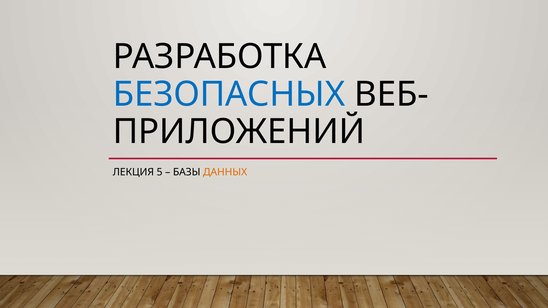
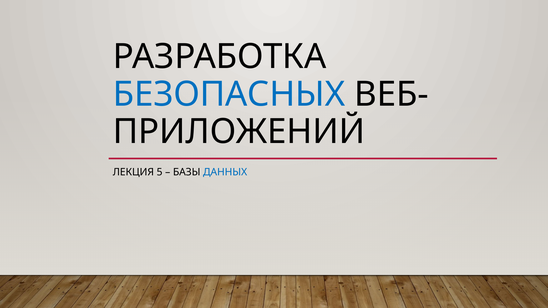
ДАННЫХ colour: orange -> blue
